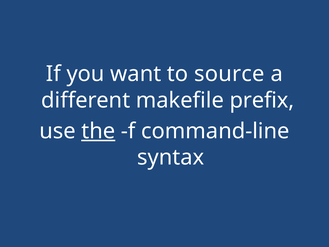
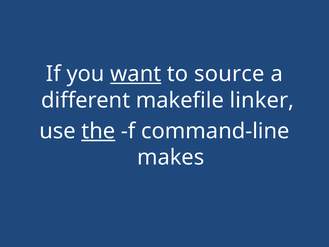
want underline: none -> present
prefix: prefix -> linker
syntax: syntax -> makes
